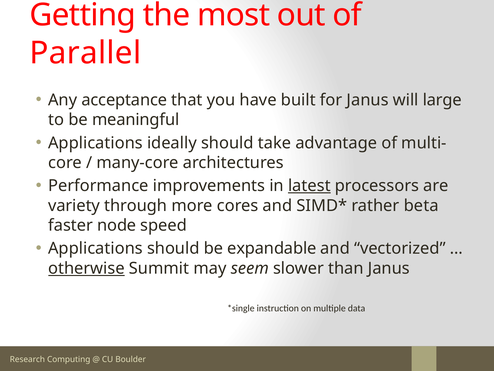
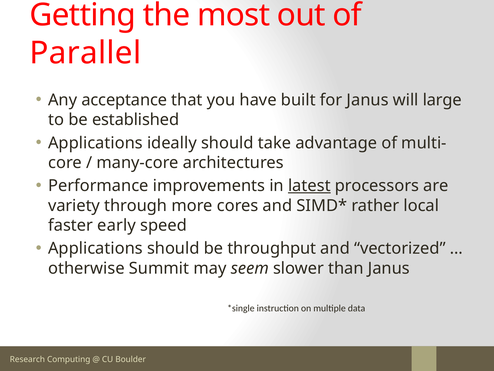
meaningful: meaningful -> established
beta: beta -> local
node: node -> early
expandable: expandable -> throughput
otherwise underline: present -> none
